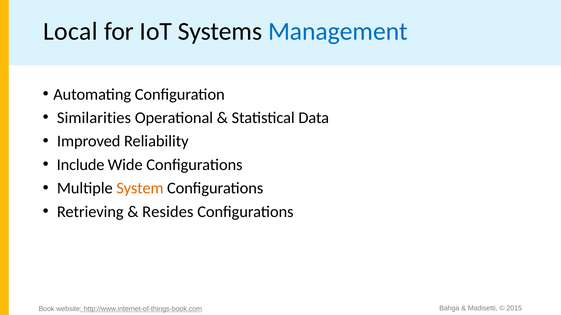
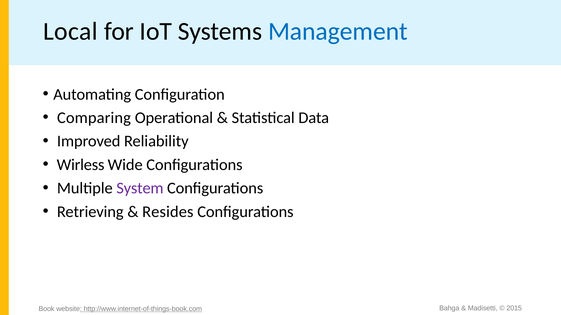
Similarities: Similarities -> Comparing
Include: Include -> Wirless
System colour: orange -> purple
